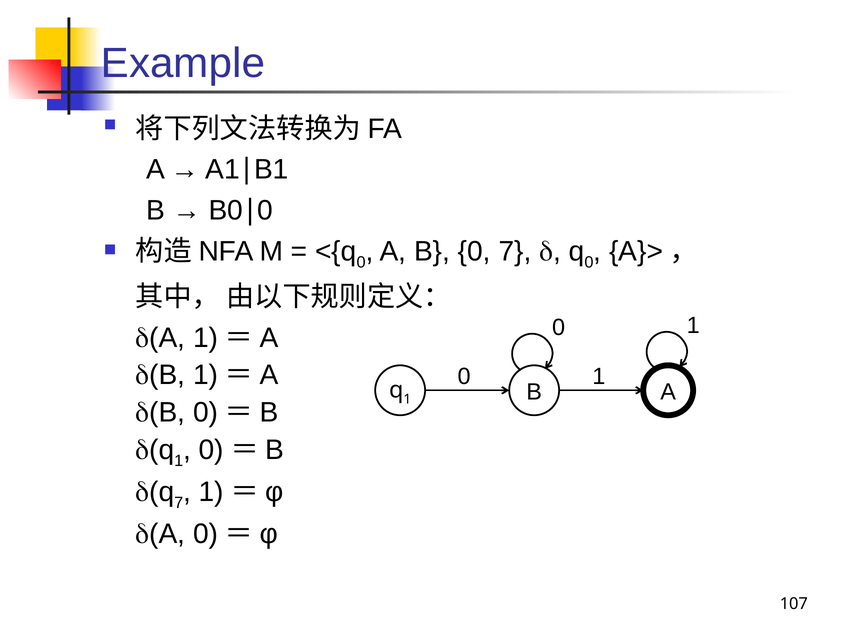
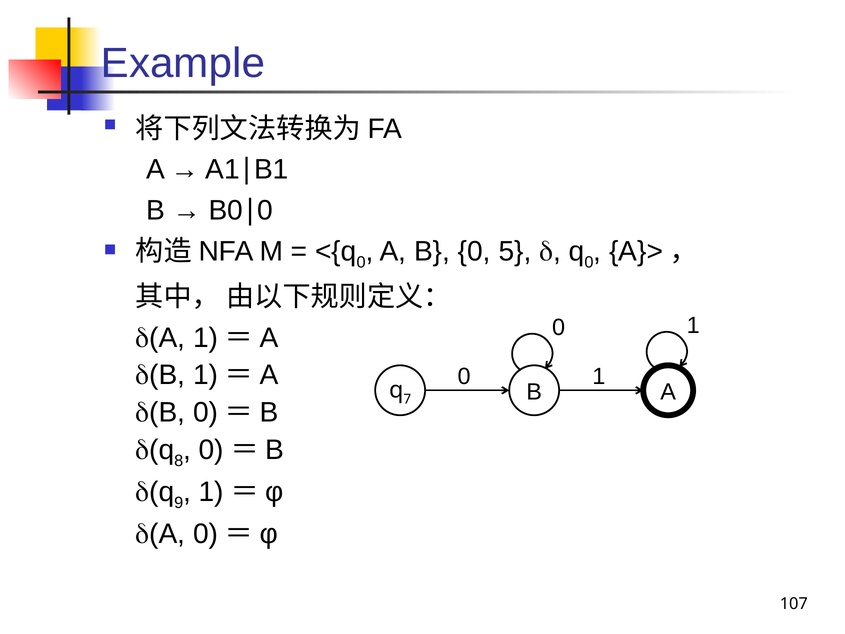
0 7: 7 -> 5
1 at (407, 399): 1 -> 7
1 at (179, 461): 1 -> 8
7 at (179, 503): 7 -> 9
